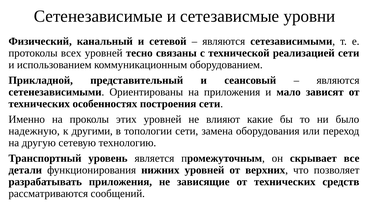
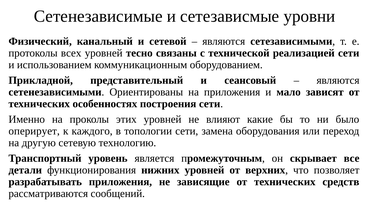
надежную: надежную -> оперирует
другими: другими -> каждого
